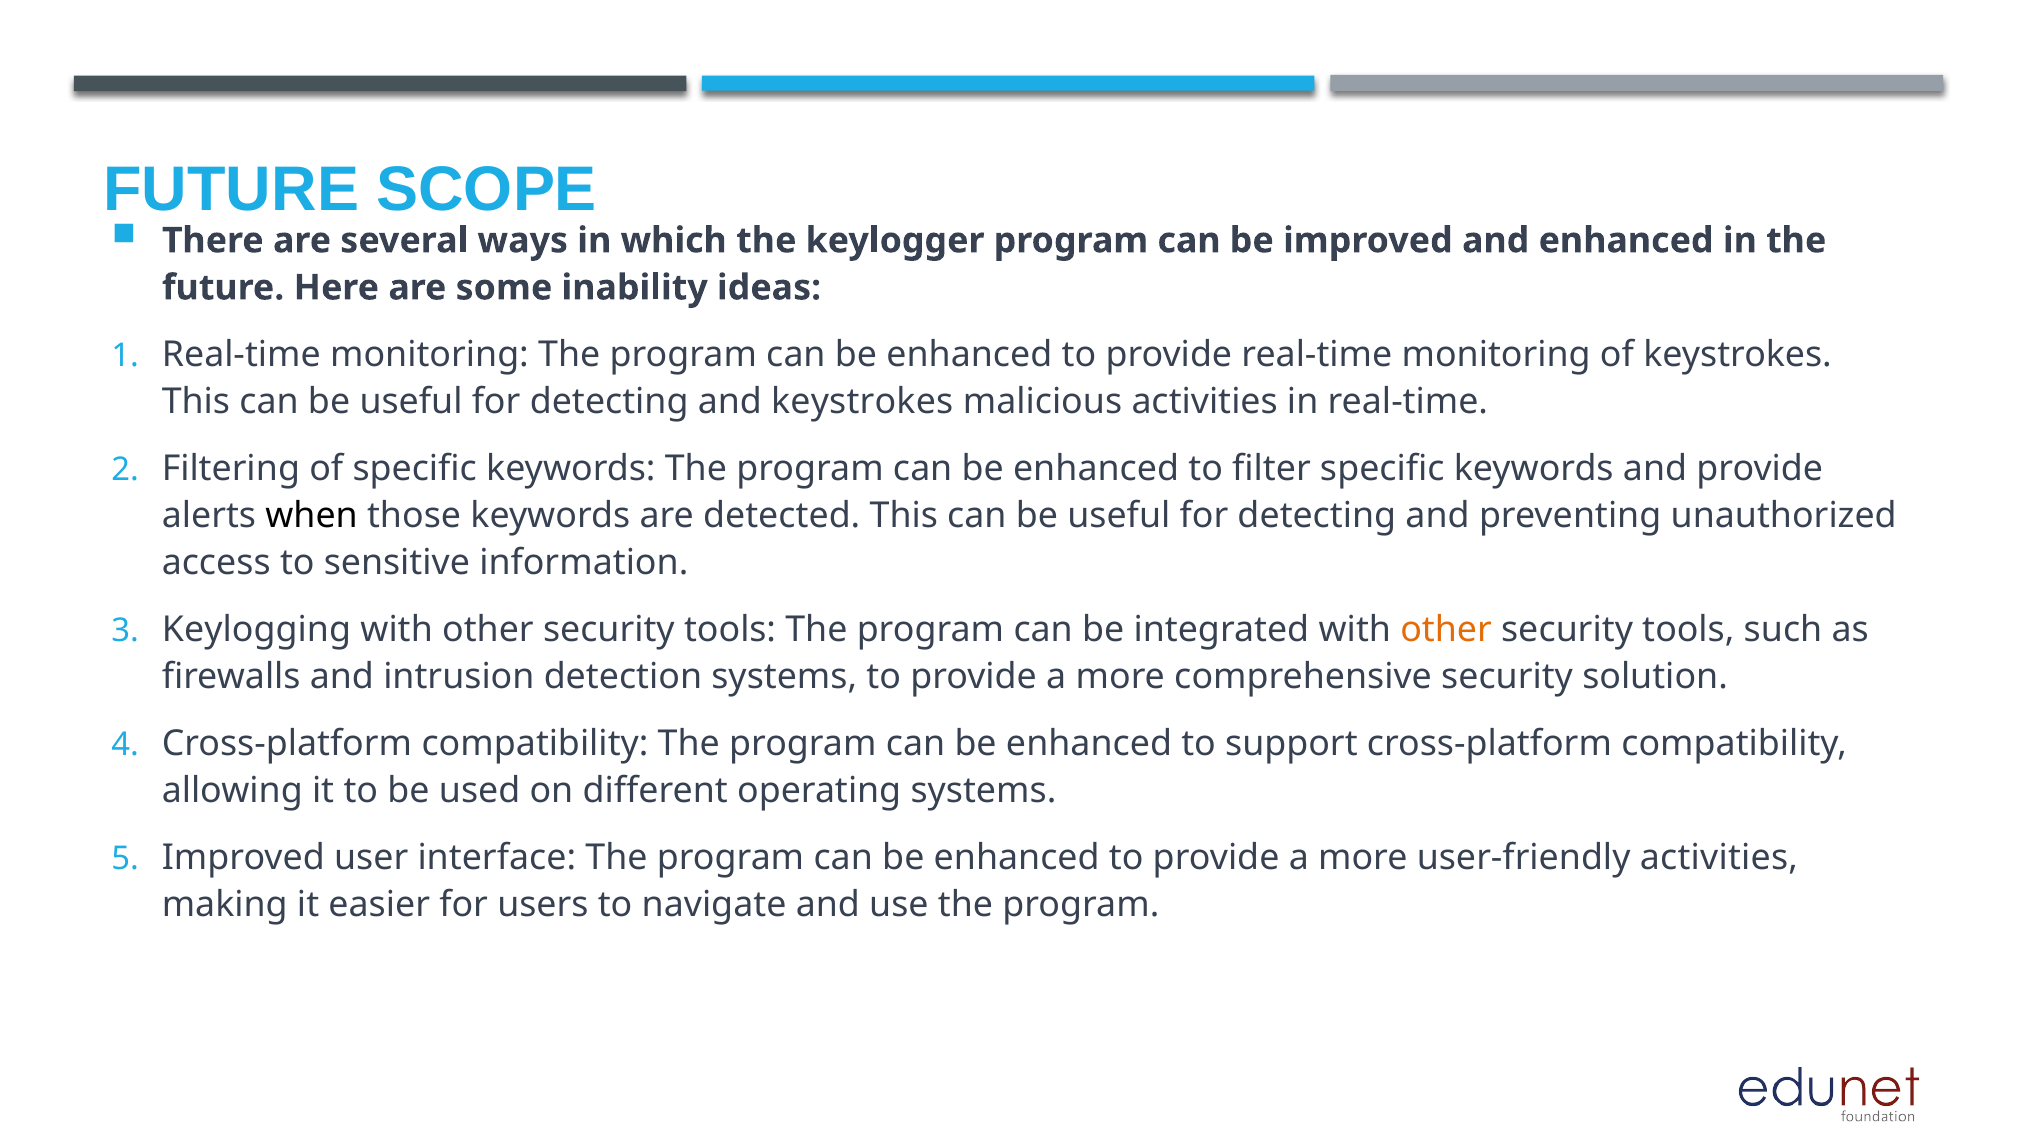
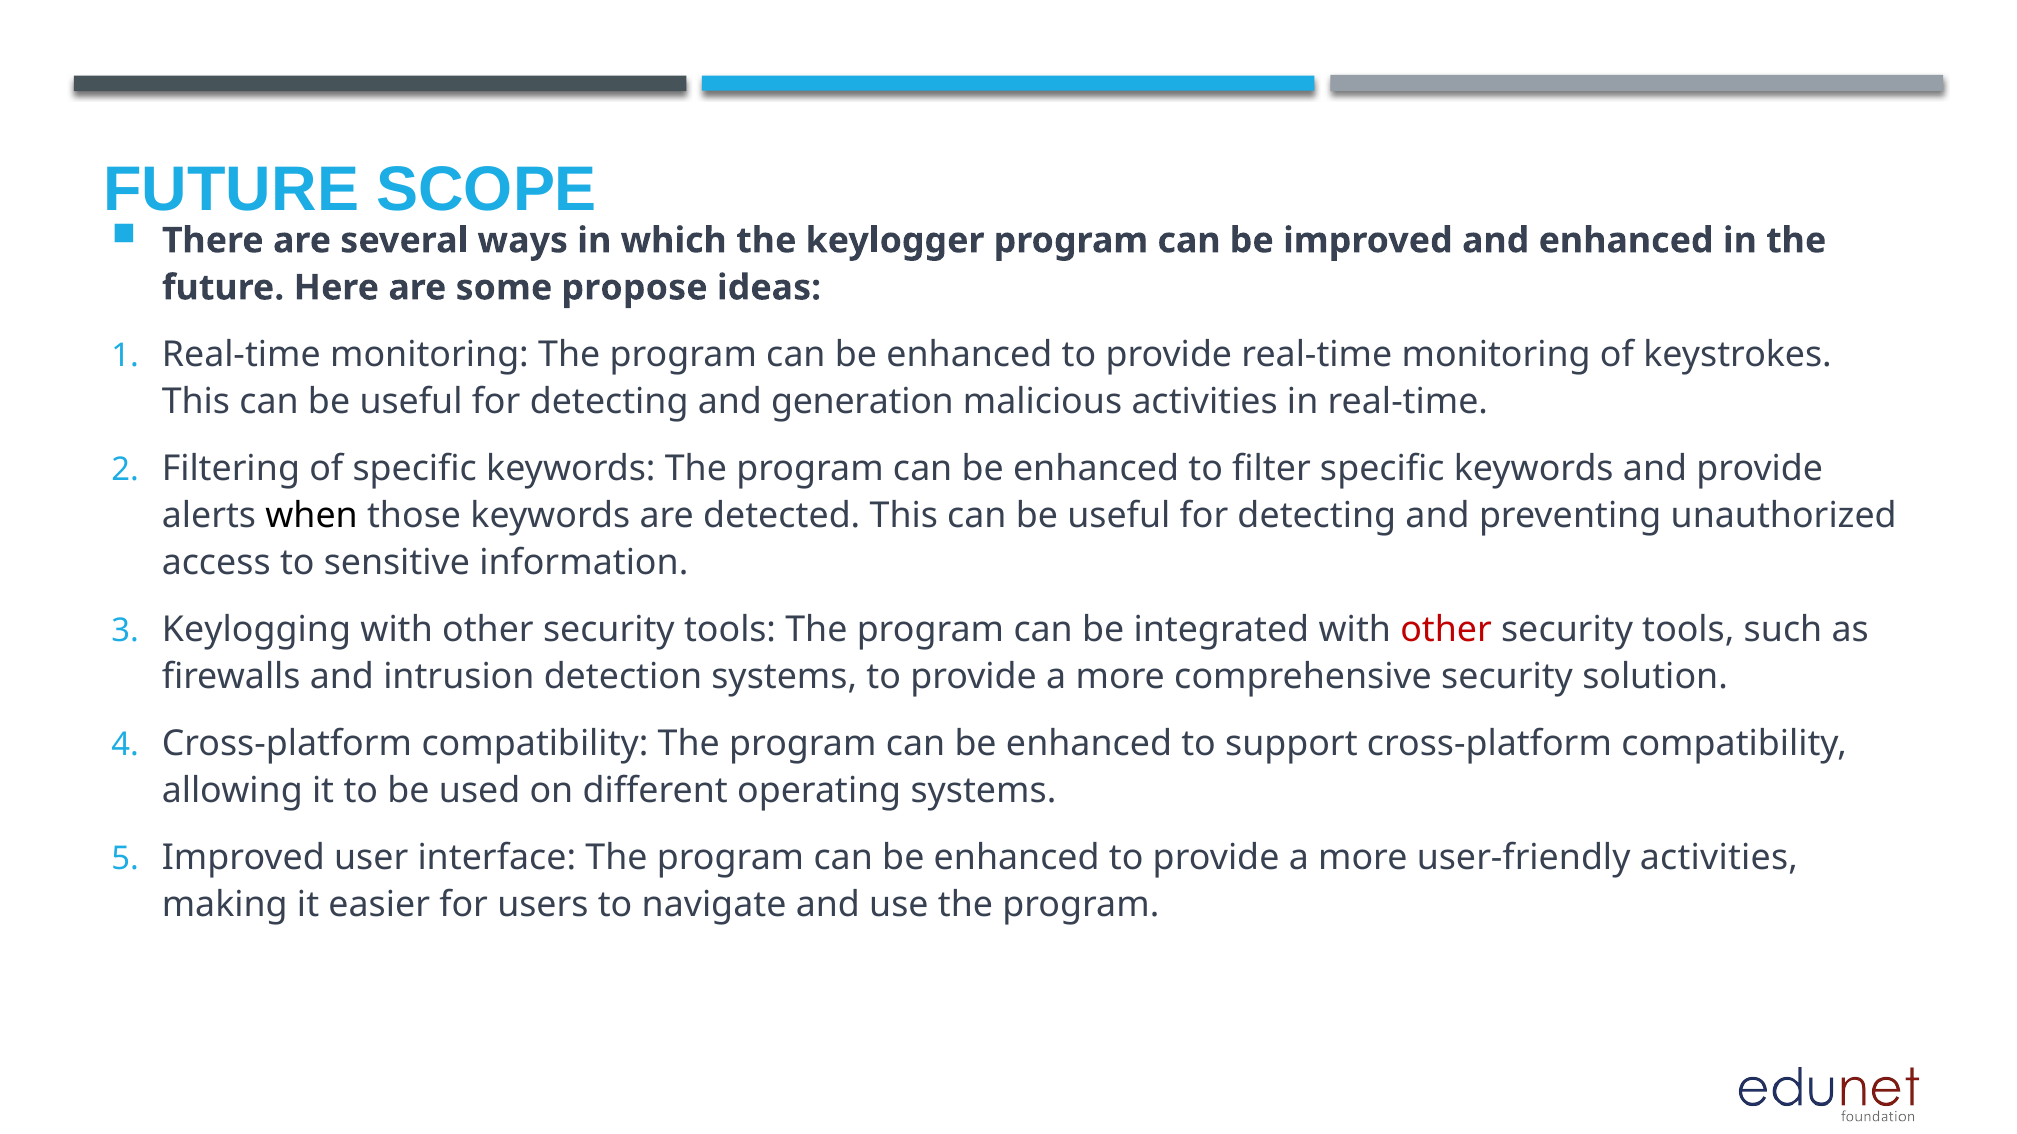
inability: inability -> propose
and keystrokes: keystrokes -> generation
other at (1446, 630) colour: orange -> red
